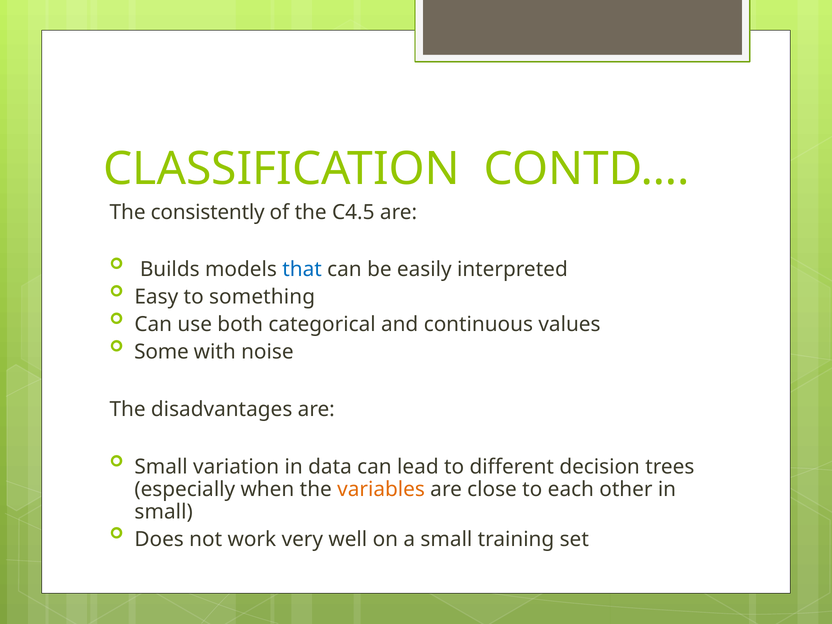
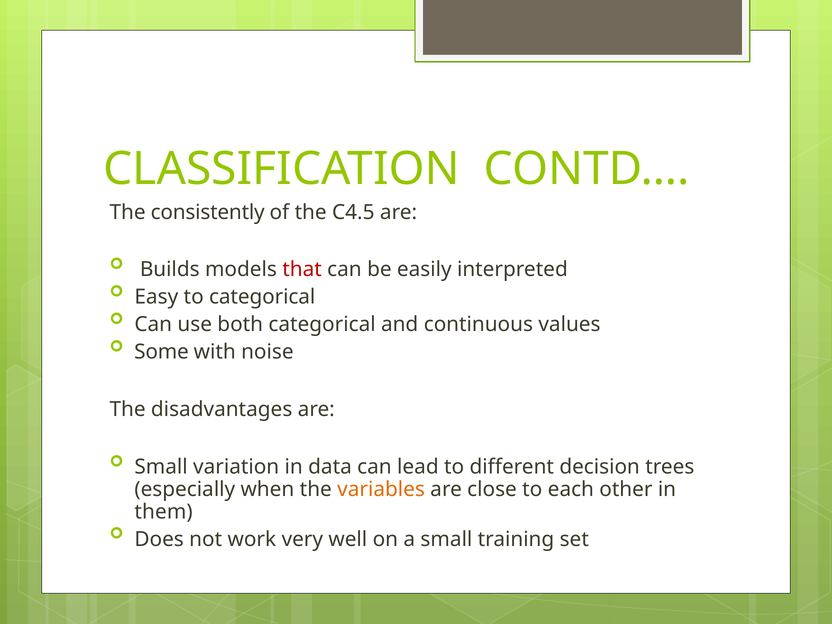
that colour: blue -> red
to something: something -> categorical
small at (164, 512): small -> them
